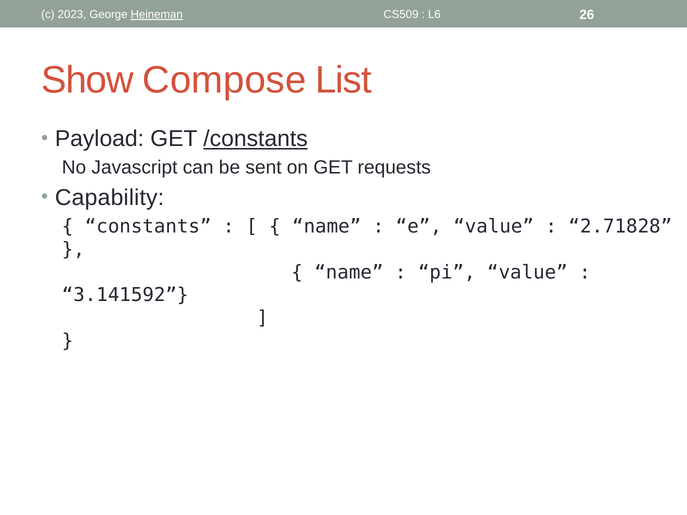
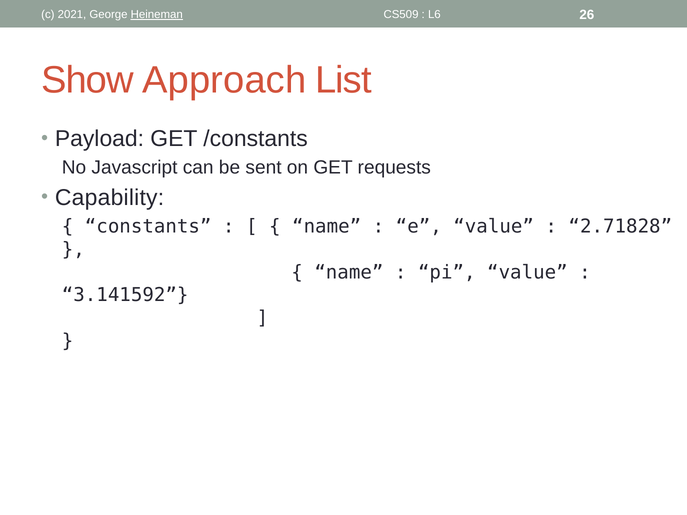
2023: 2023 -> 2021
Compose: Compose -> Approach
/constants underline: present -> none
